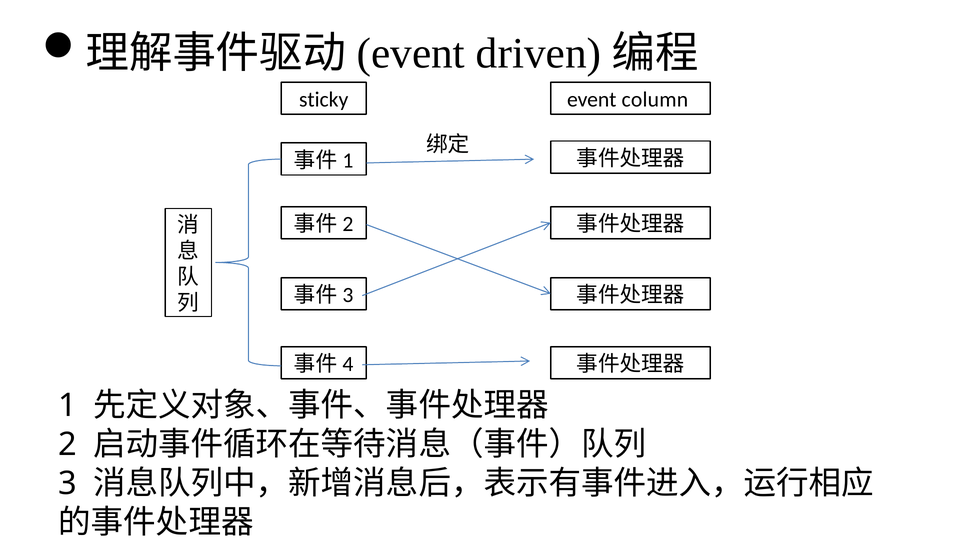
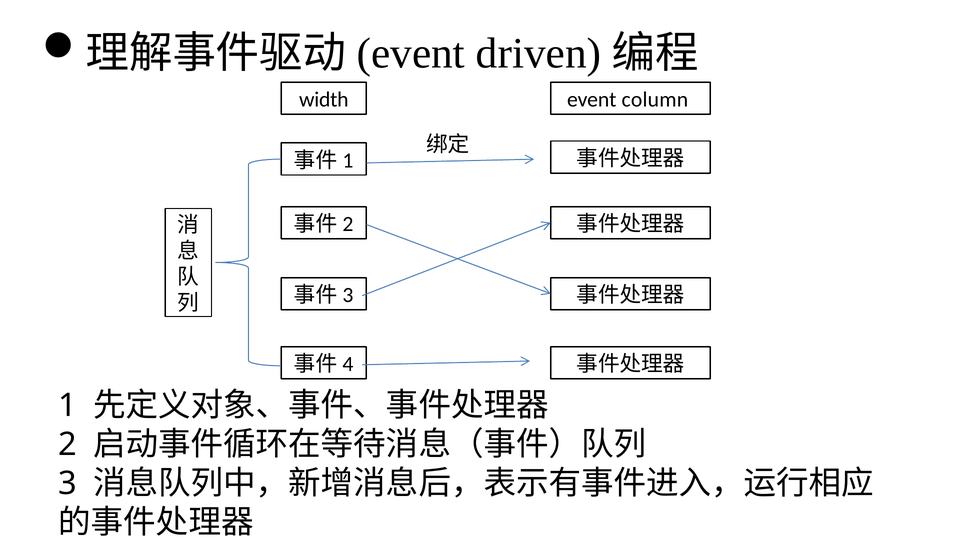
sticky: sticky -> width
